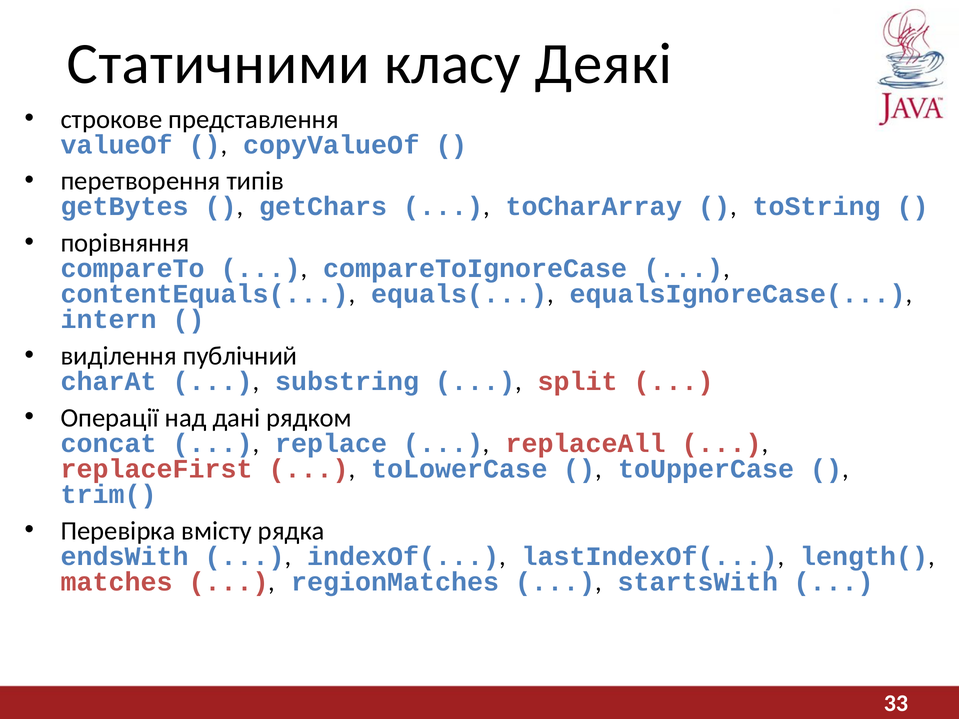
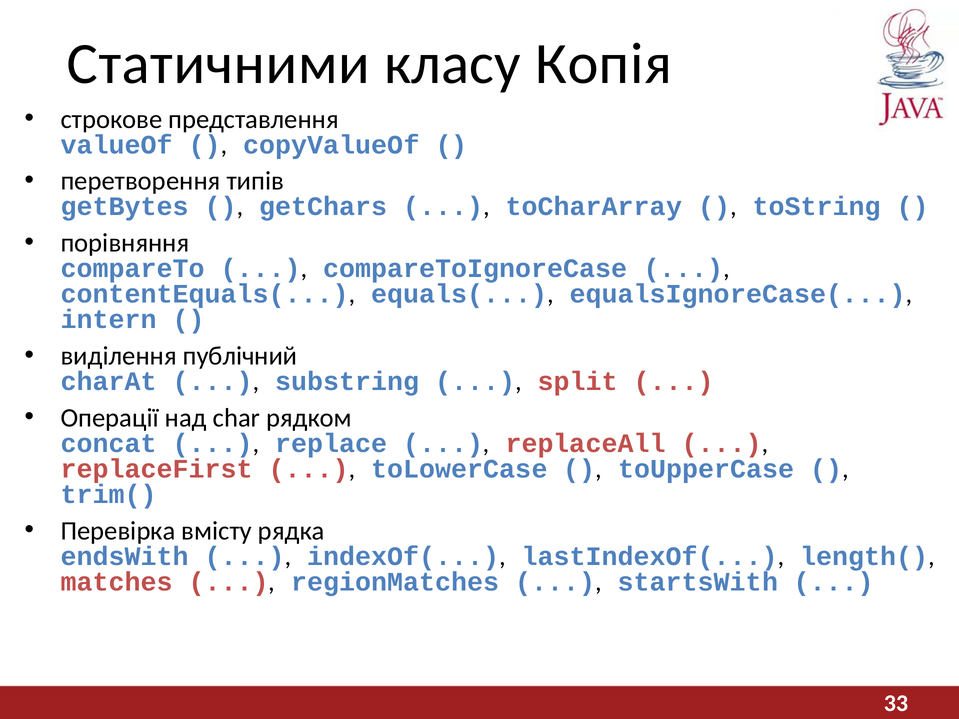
Деякі: Деякі -> Копія
дані: дані -> char
